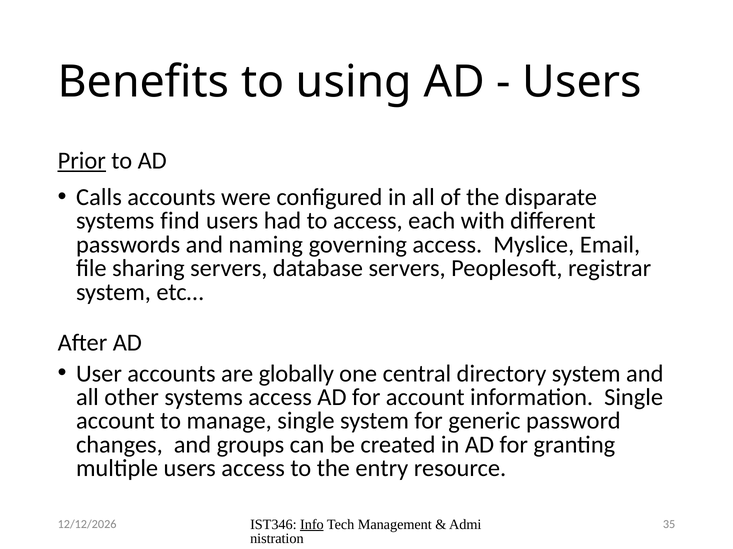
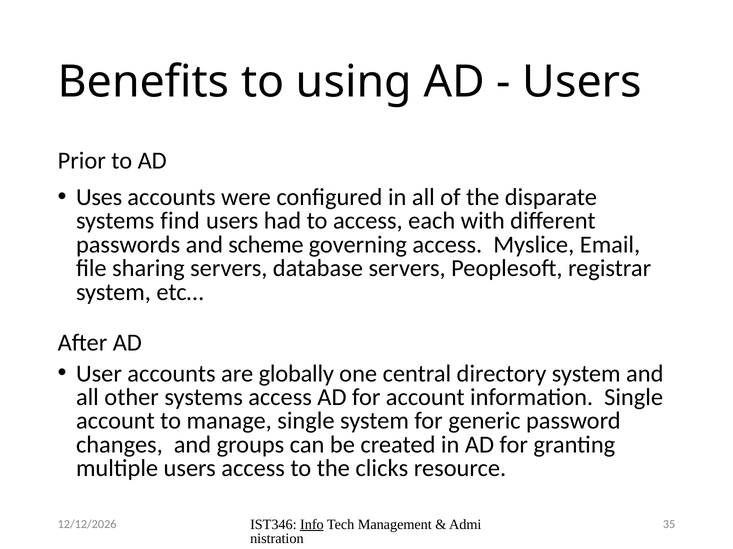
Prior underline: present -> none
Calls: Calls -> Uses
naming: naming -> scheme
entry: entry -> clicks
